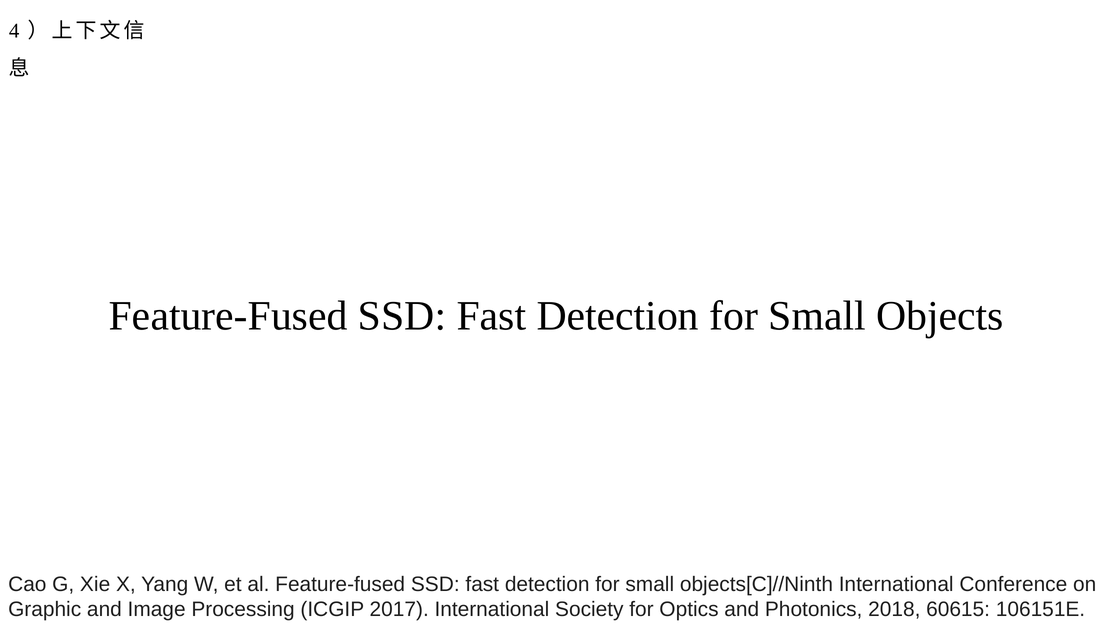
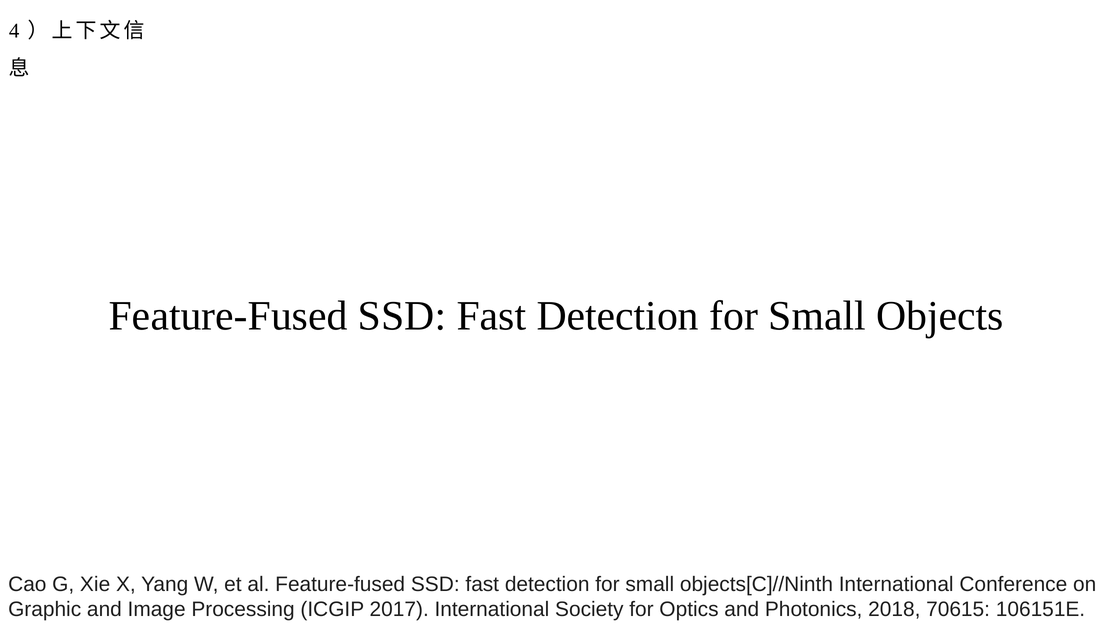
60615: 60615 -> 70615
